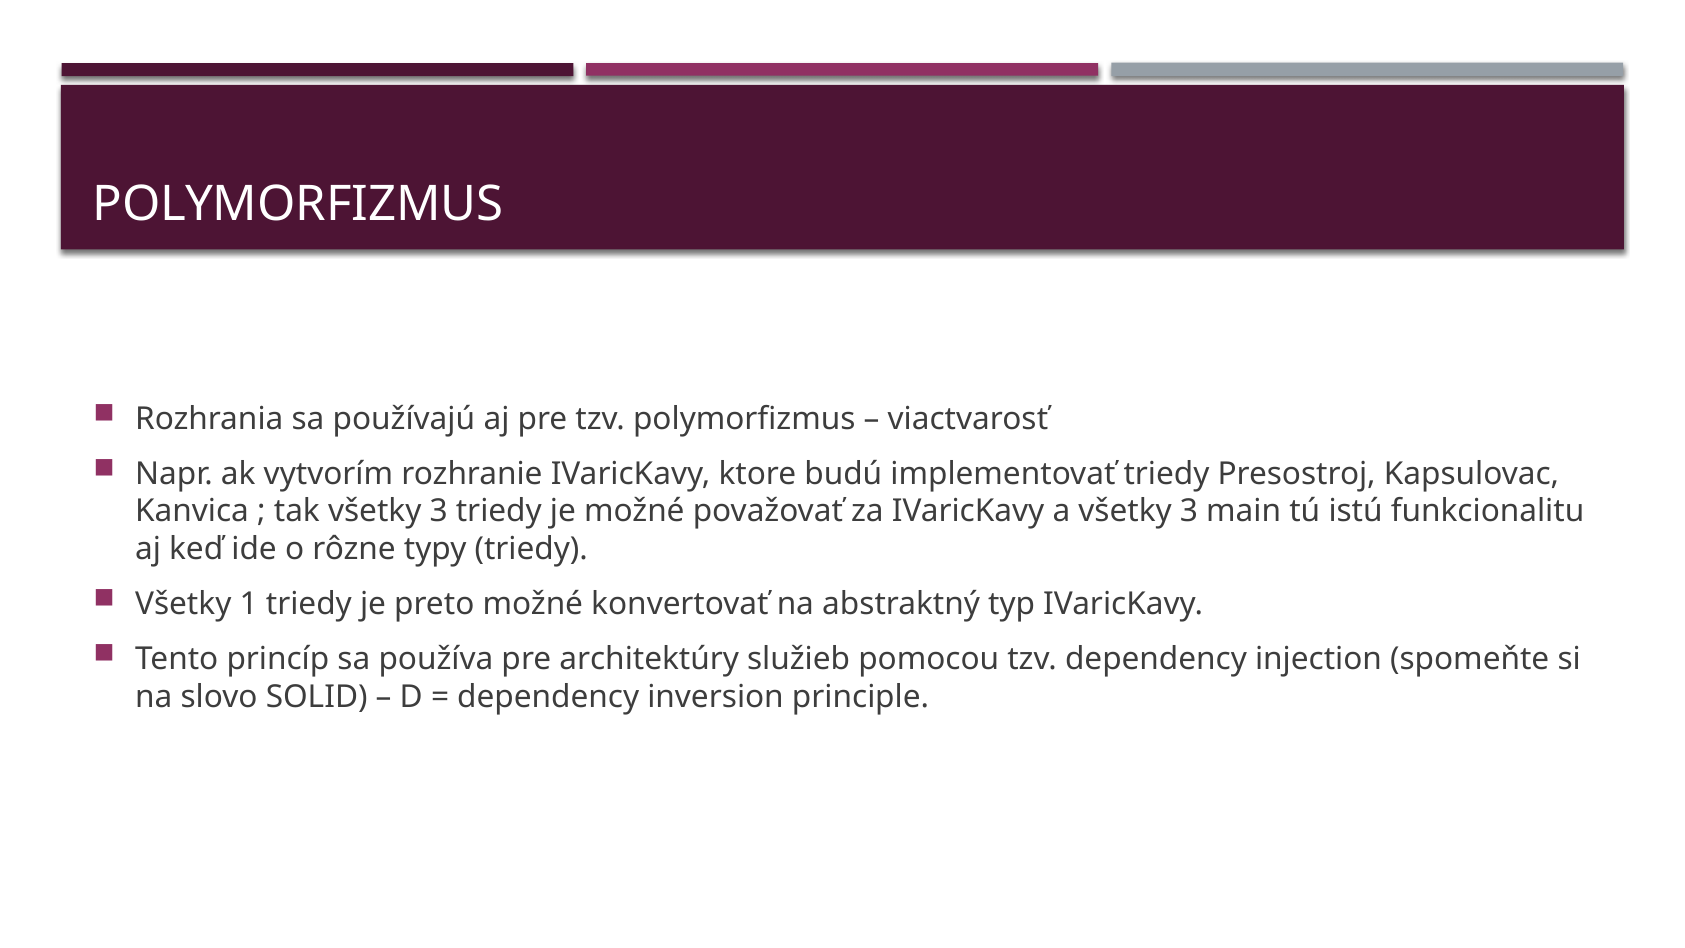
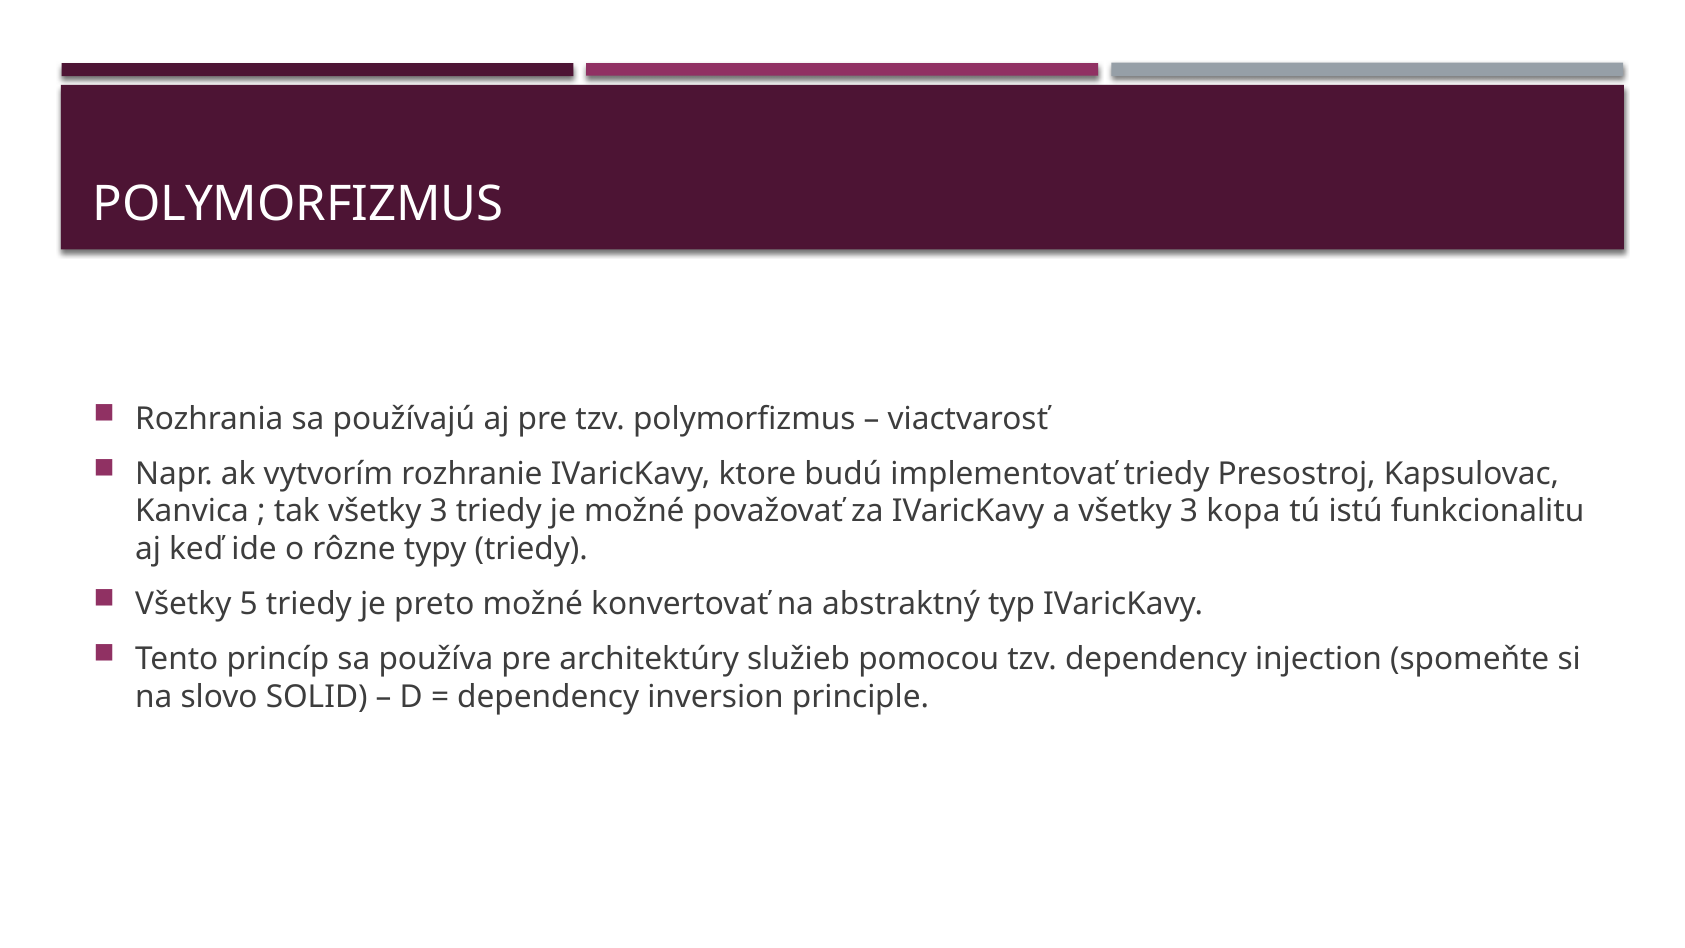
main: main -> kopa
1: 1 -> 5
